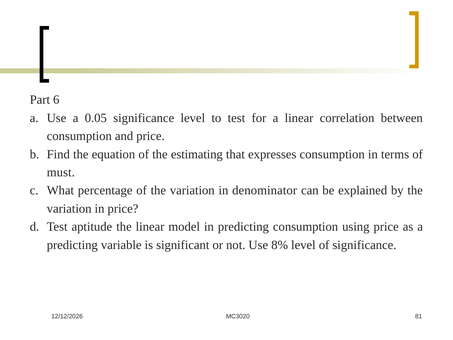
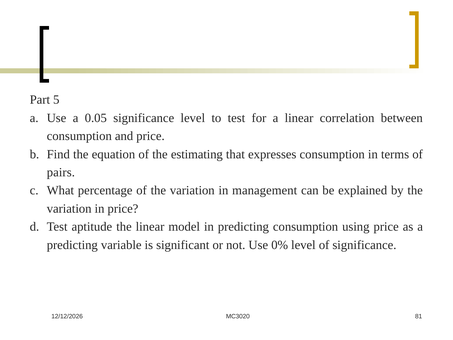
6: 6 -> 5
must: must -> pairs
denominator: denominator -> management
8%: 8% -> 0%
